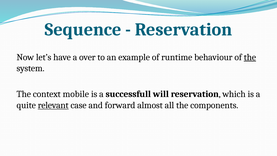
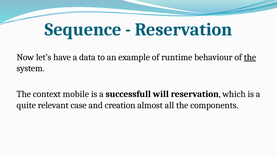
over: over -> data
relevant underline: present -> none
forward: forward -> creation
